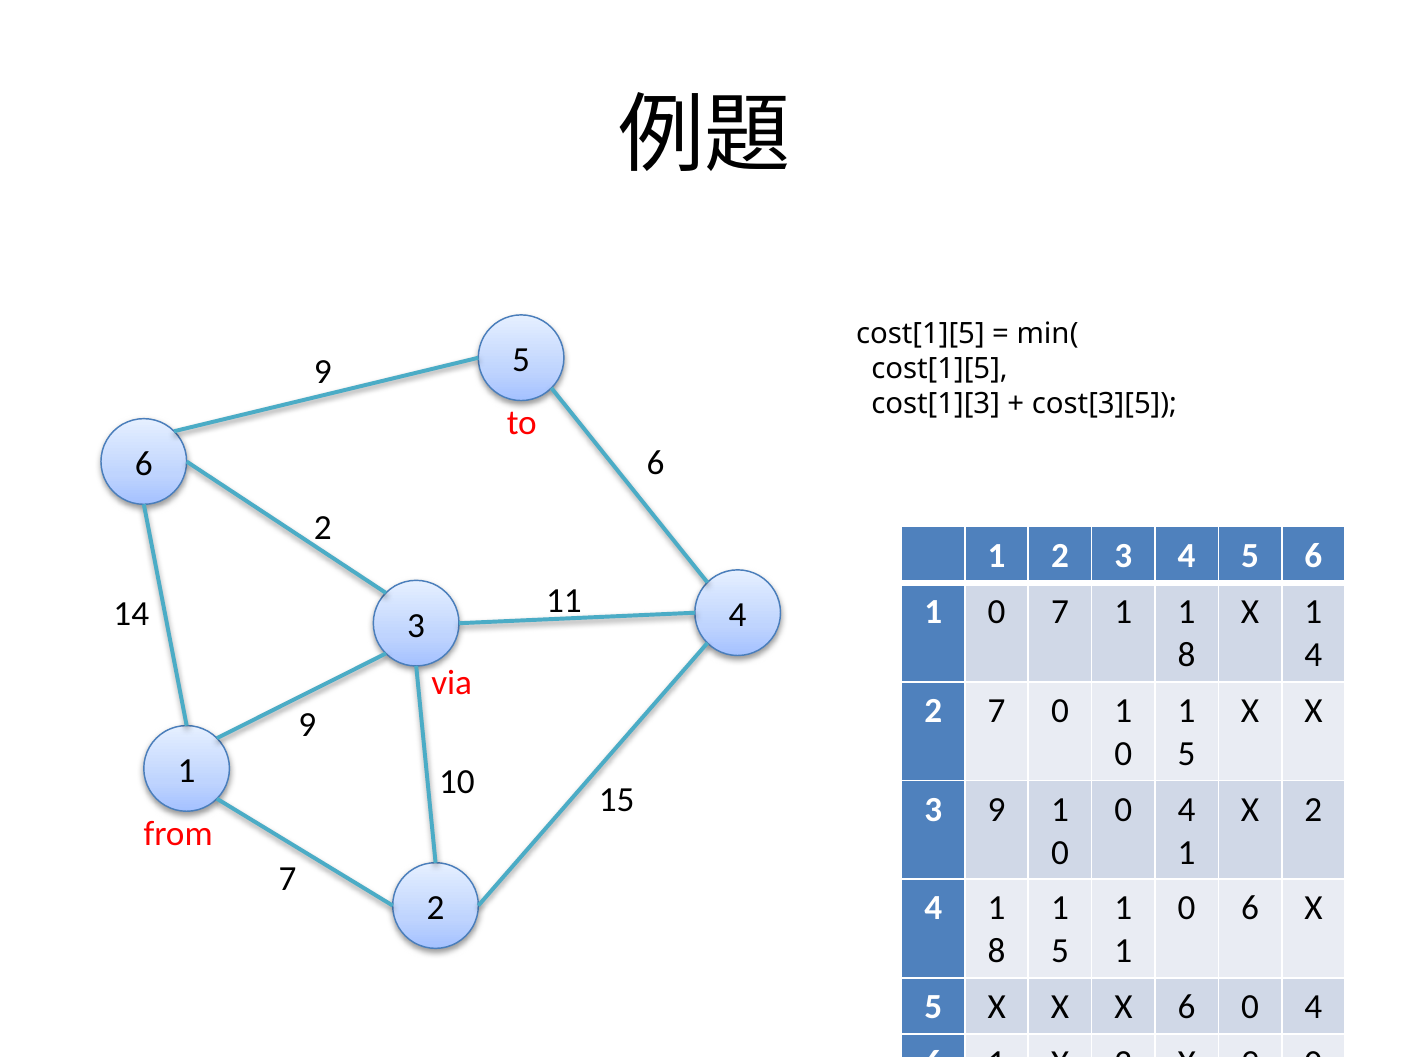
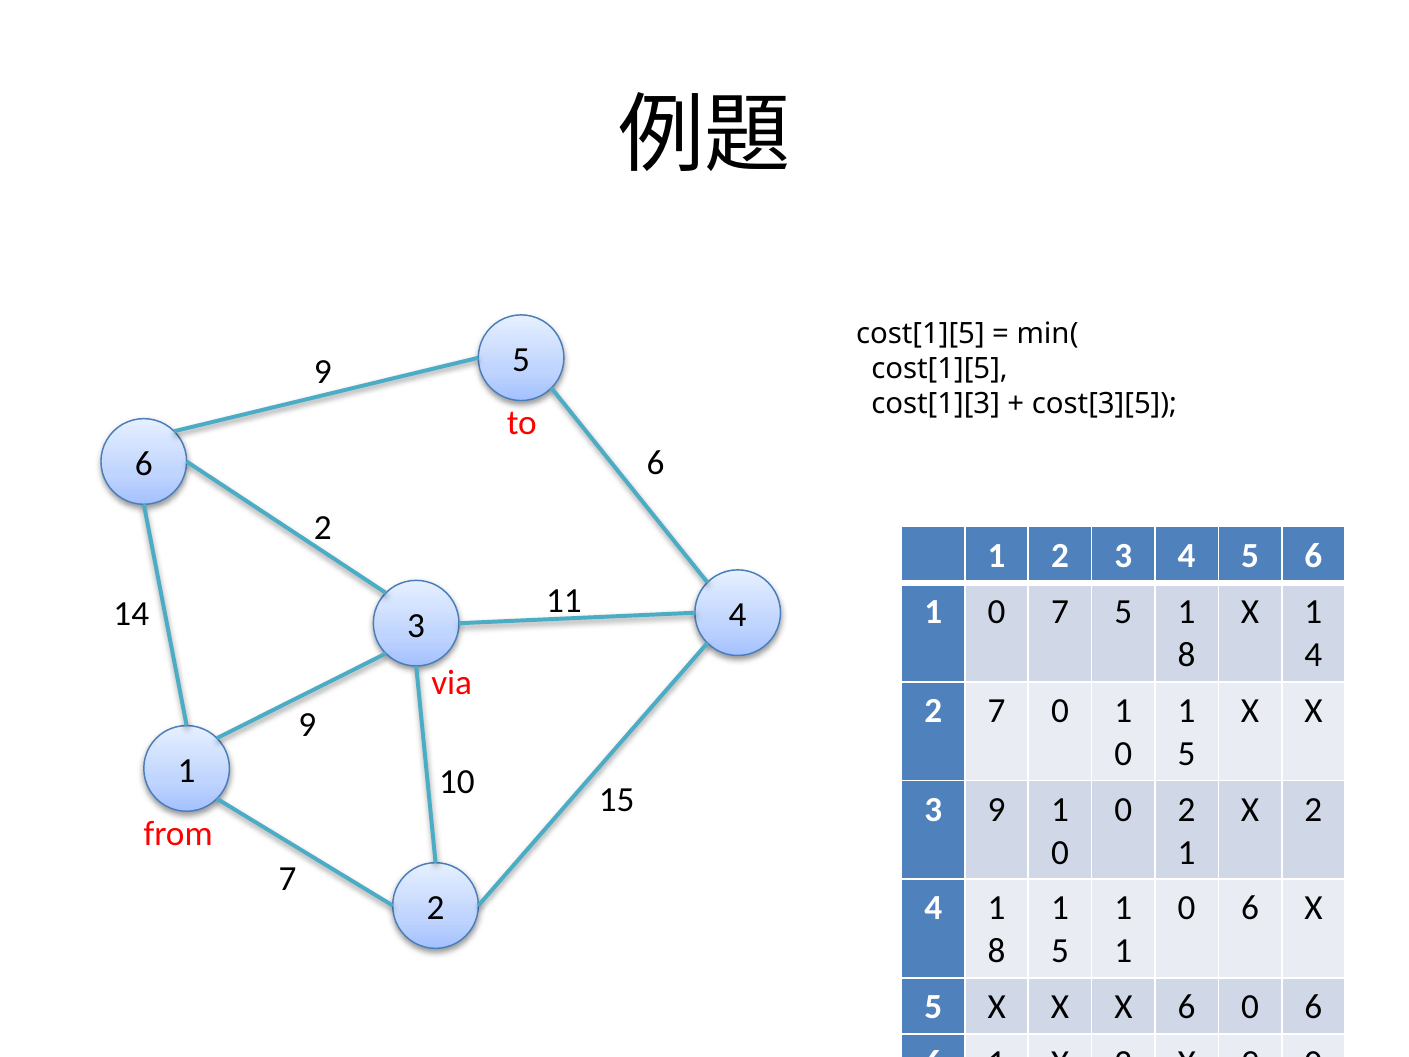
7 1: 1 -> 5
4 at (1187, 809): 4 -> 2
6 0 4: 4 -> 6
